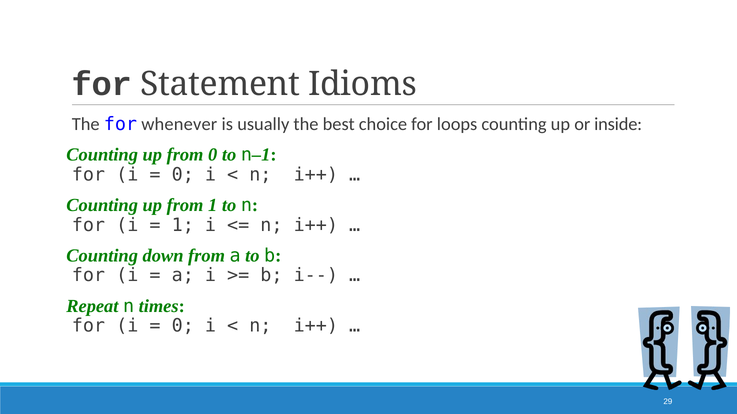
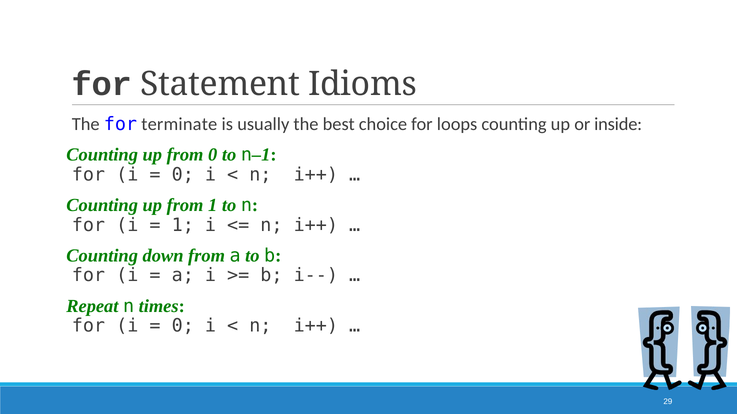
whenever: whenever -> terminate
